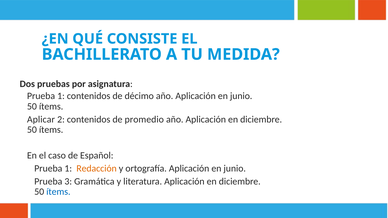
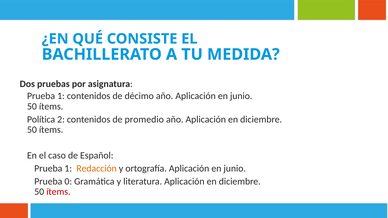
Aplicar: Aplicar -> Política
3: 3 -> 0
ítems at (58, 192) colour: blue -> red
